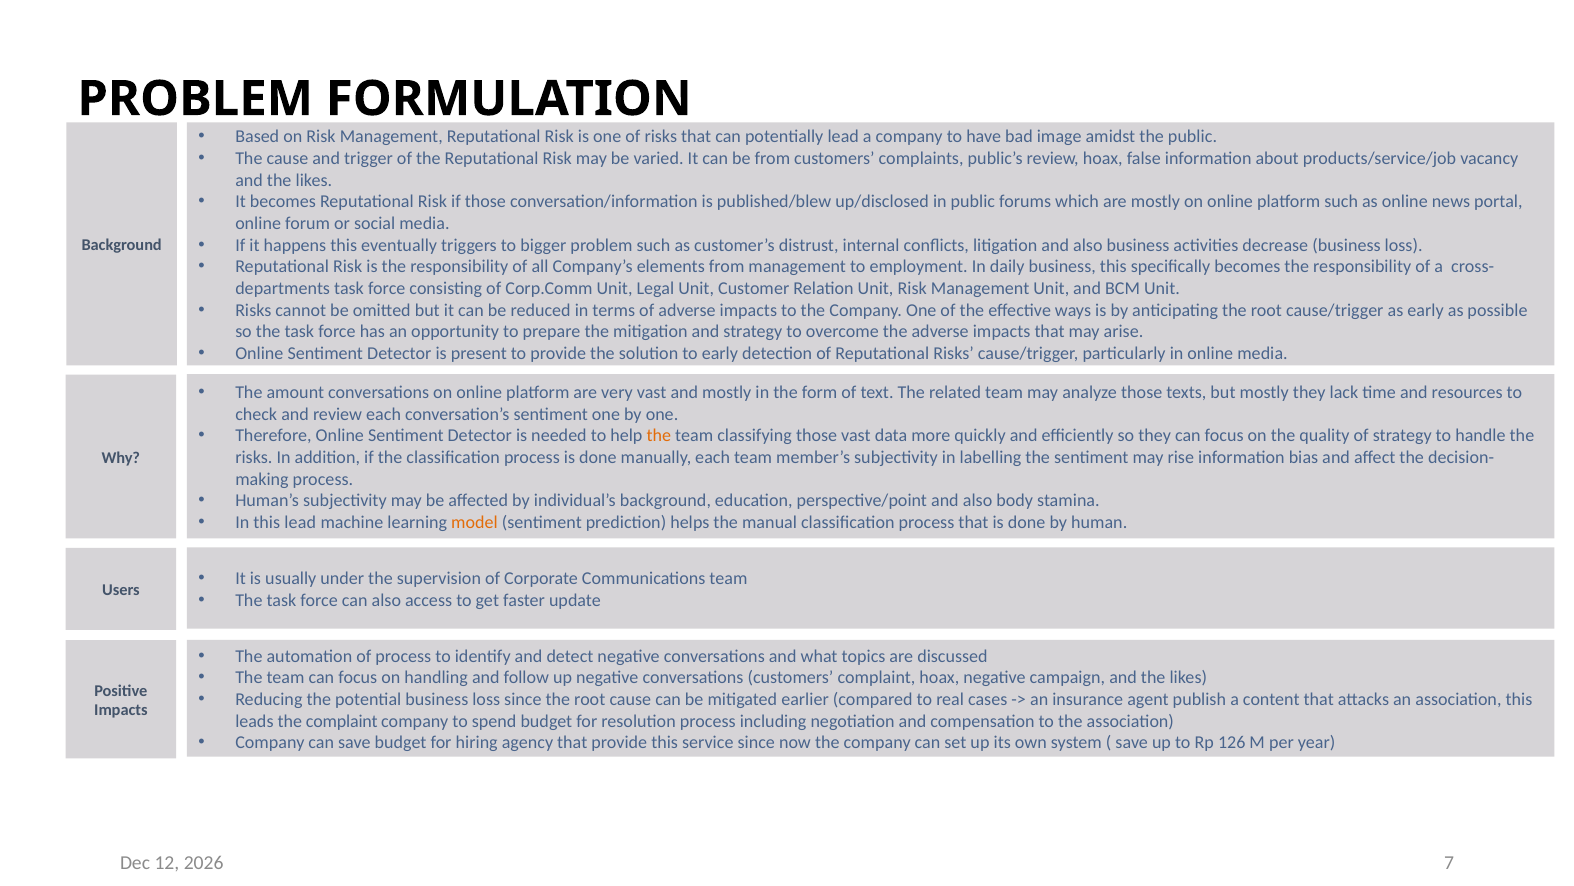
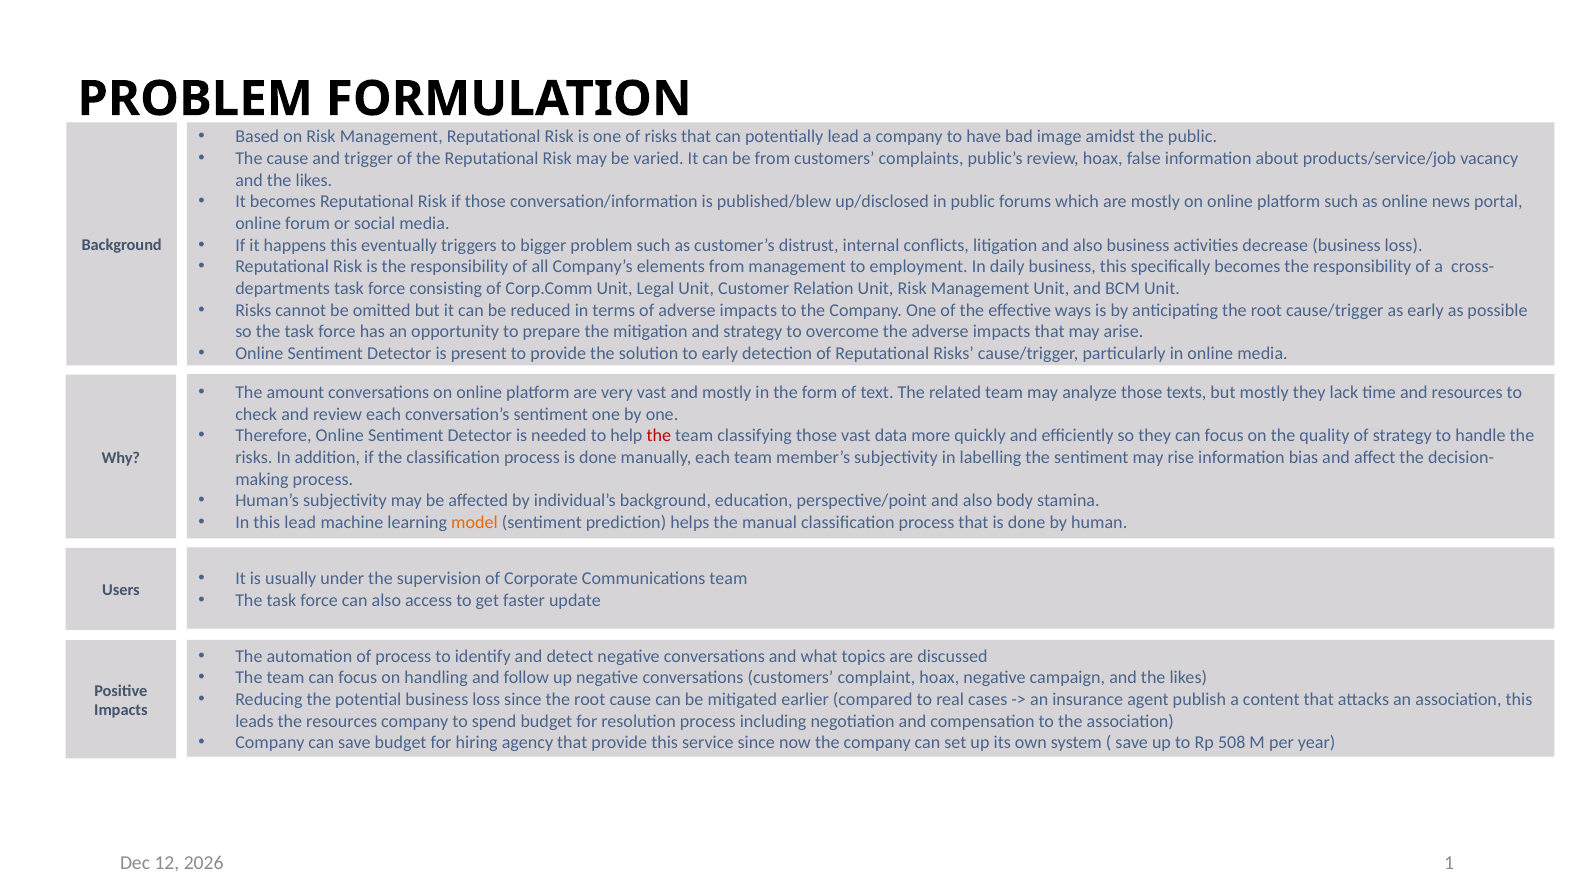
the at (659, 436) colour: orange -> red
the complaint: complaint -> resources
126: 126 -> 508
7: 7 -> 1
